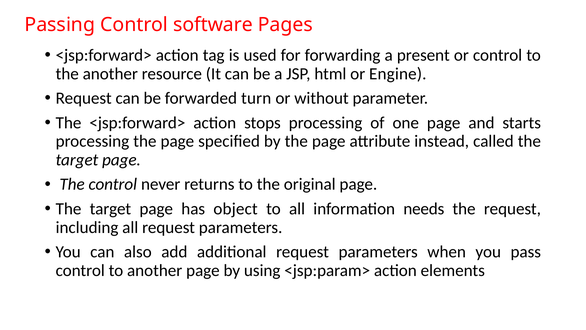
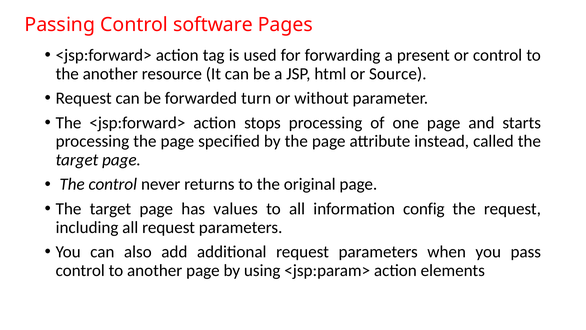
Engine: Engine -> Source
object: object -> values
needs: needs -> config
